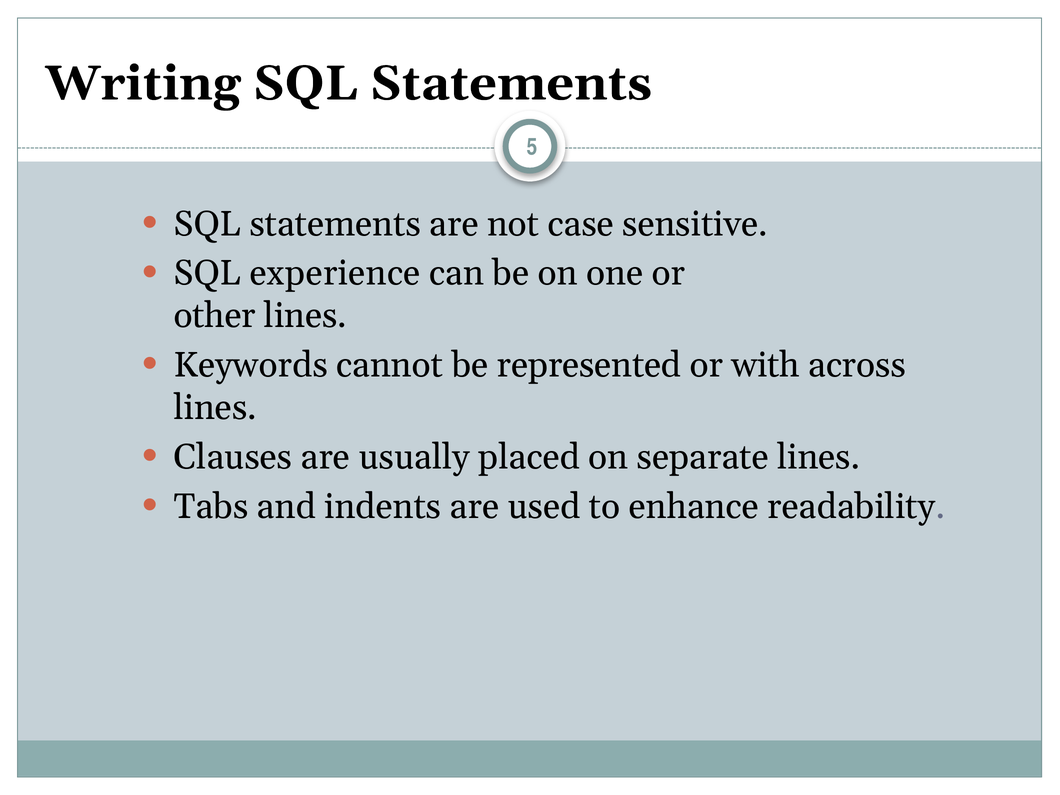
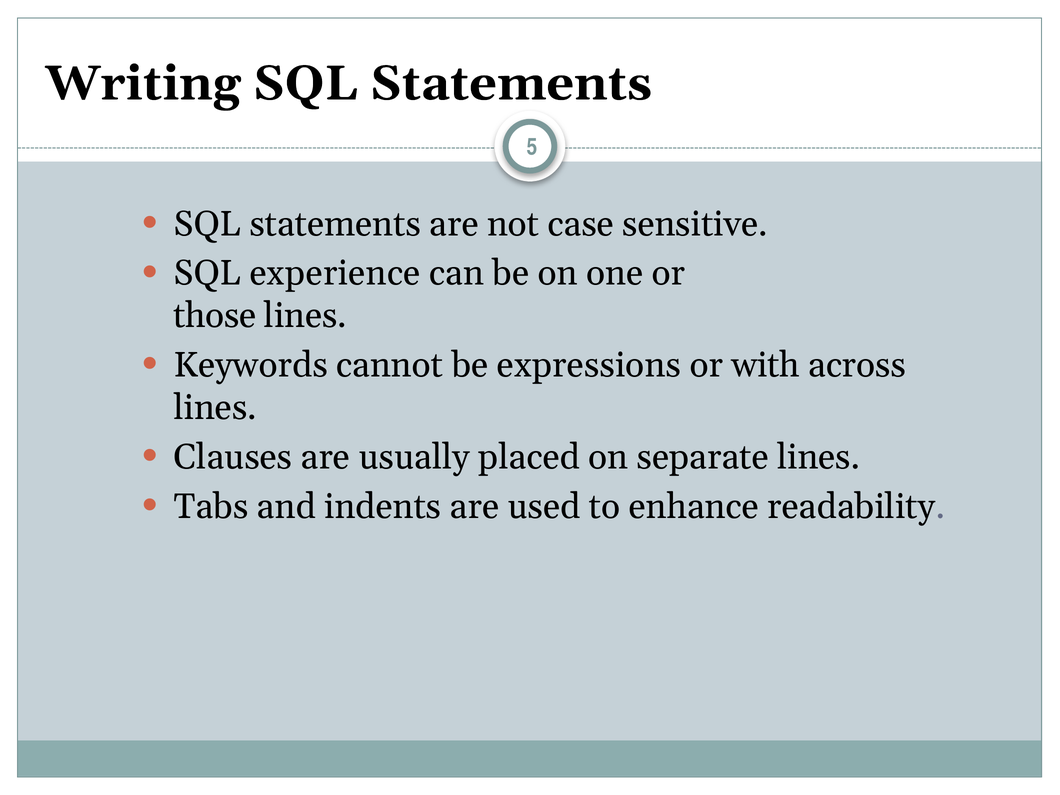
other: other -> those
represented: represented -> expressions
